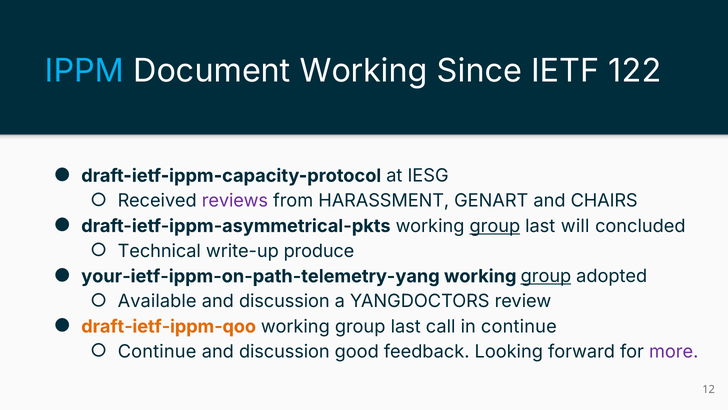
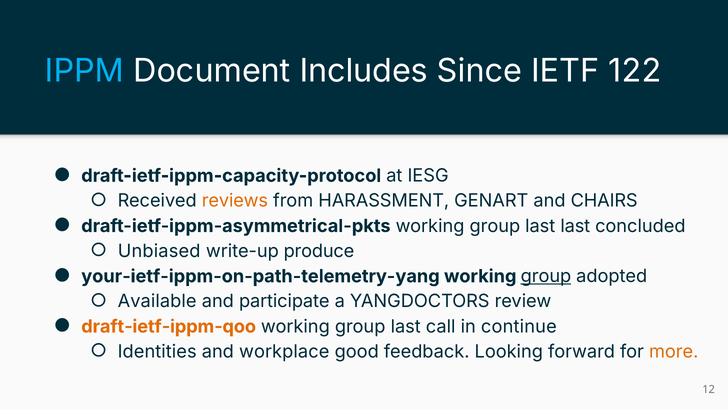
Document Working: Working -> Includes
reviews colour: purple -> orange
group at (495, 226) underline: present -> none
last will: will -> last
Technical: Technical -> Unbiased
discussion at (284, 301): discussion -> participate
Continue at (157, 351): Continue -> Identities
discussion at (284, 351): discussion -> workplace
more colour: purple -> orange
